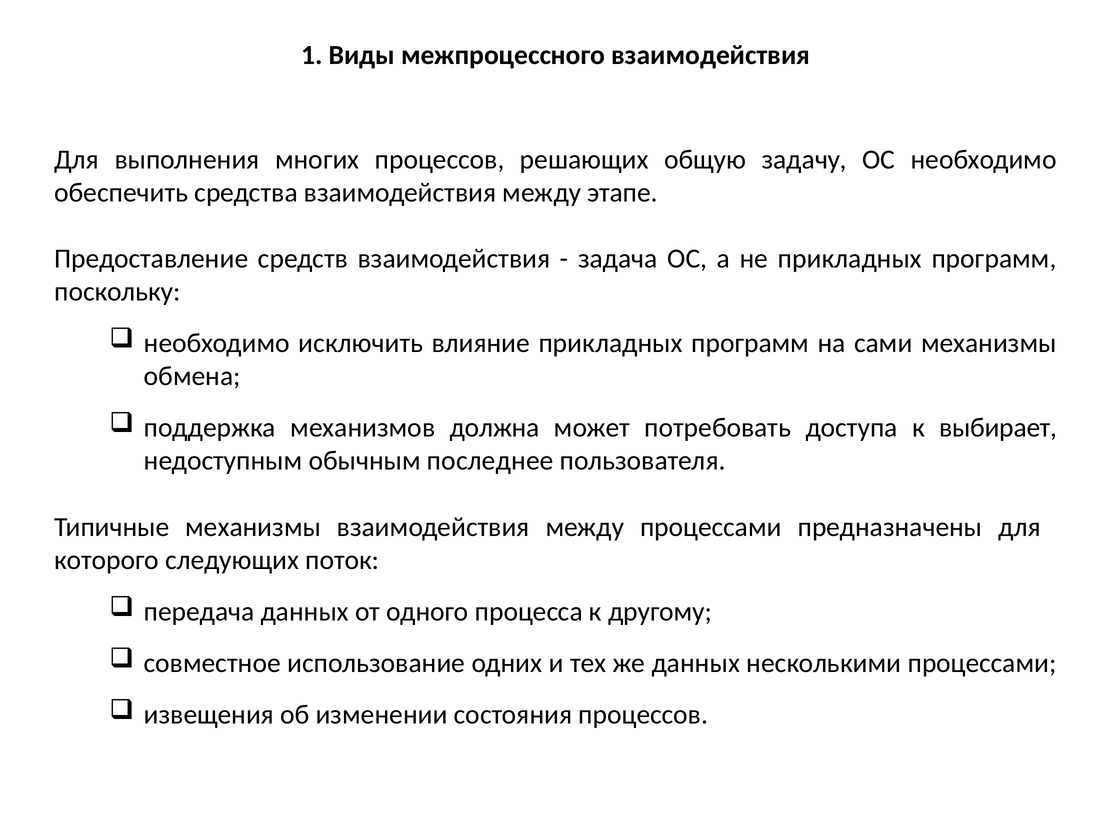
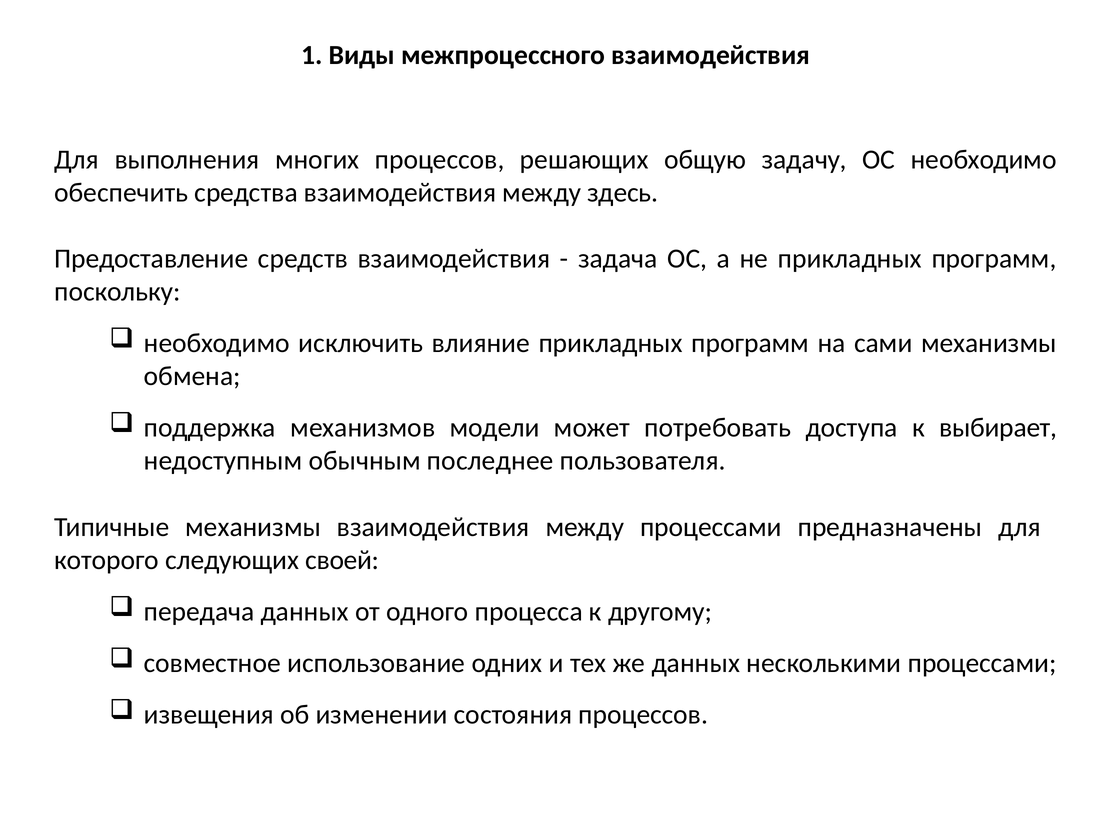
этапе: этапе -> здесь
должна: должна -> модели
поток: поток -> своей
